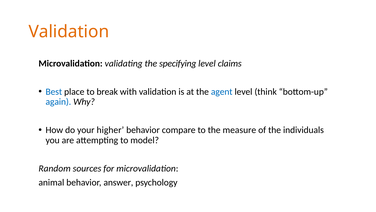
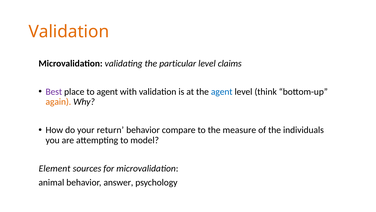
specifying: specifying -> particular
Best colour: blue -> purple
to break: break -> agent
again colour: blue -> orange
higher: higher -> return
Random: Random -> Element
